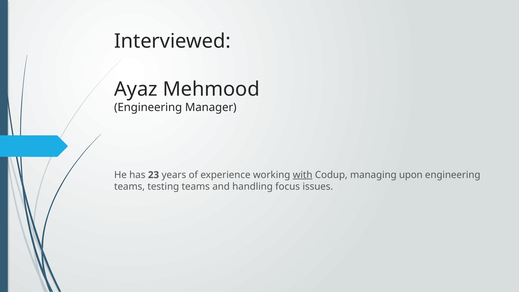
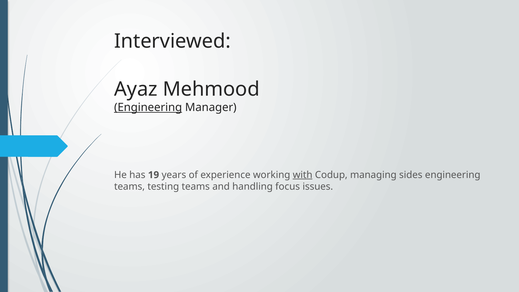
Engineering at (148, 107) underline: none -> present
23: 23 -> 19
upon: upon -> sides
